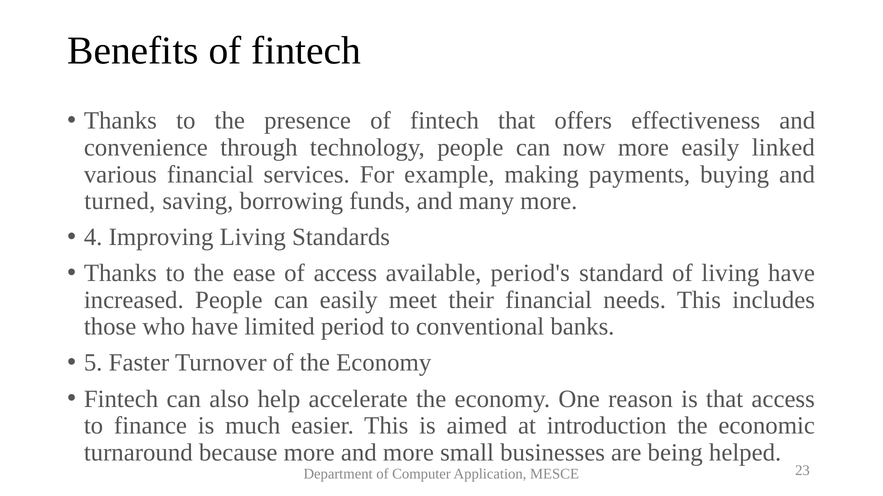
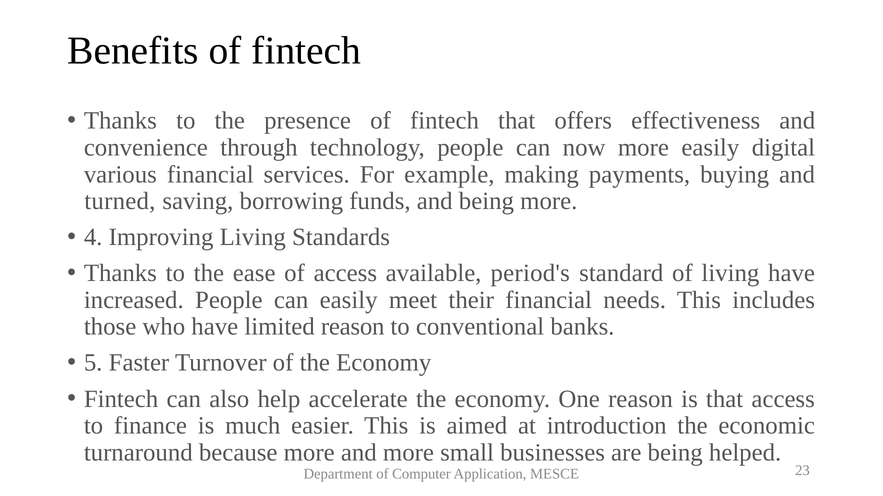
linked: linked -> digital
and many: many -> being
limited period: period -> reason
